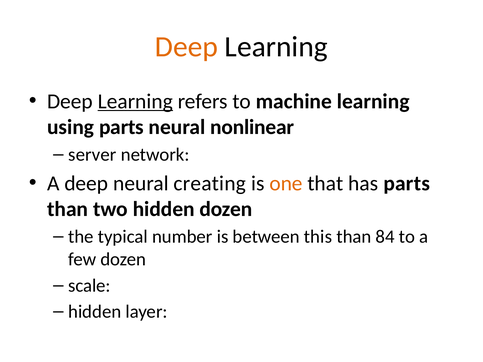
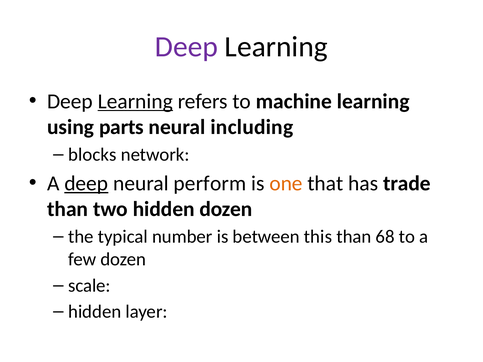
Deep at (186, 47) colour: orange -> purple
nonlinear: nonlinear -> including
server: server -> blocks
deep at (86, 183) underline: none -> present
creating: creating -> perform
has parts: parts -> trade
84: 84 -> 68
